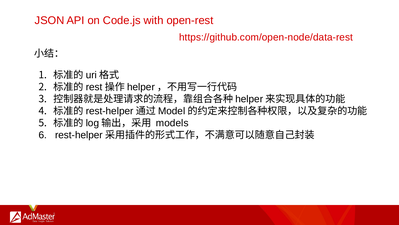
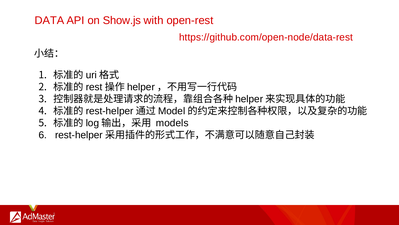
JSON: JSON -> DATA
Code.js: Code.js -> Show.js
